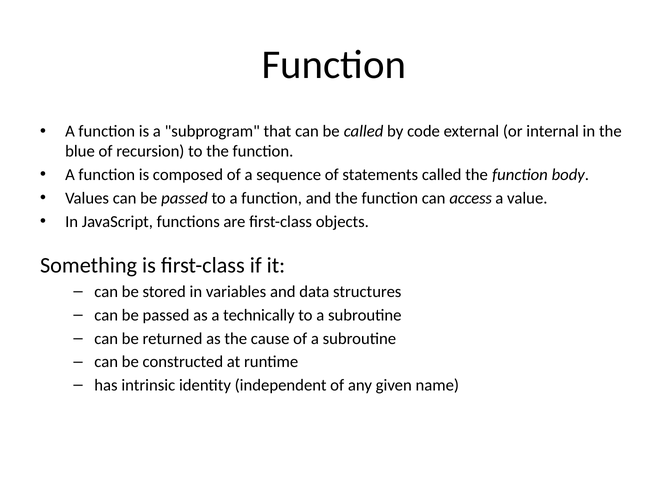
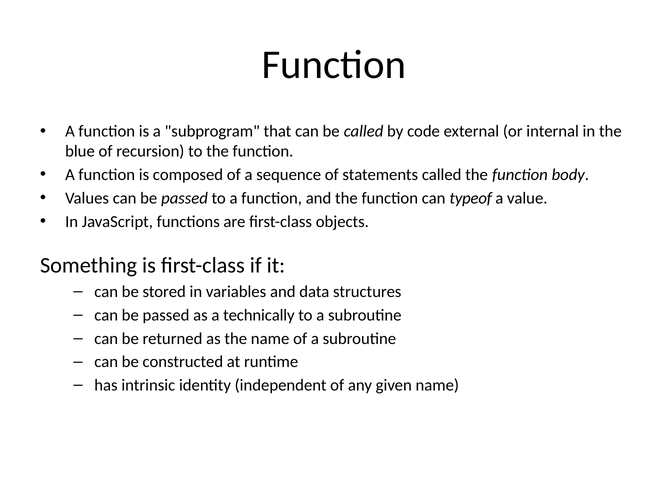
access: access -> typeof
the cause: cause -> name
